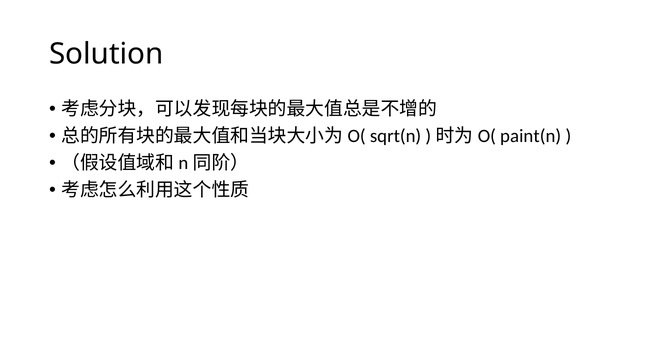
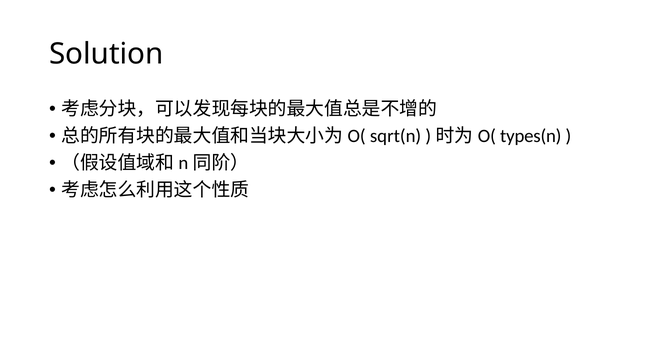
paint(n: paint(n -> types(n
